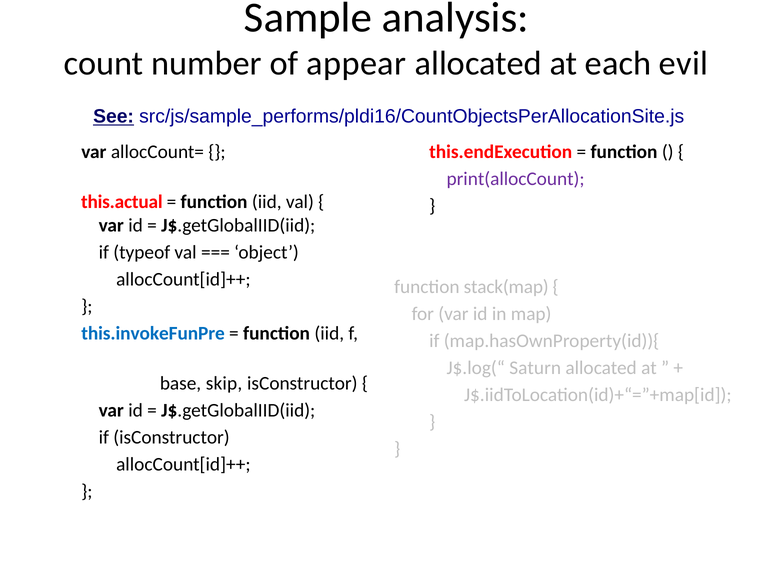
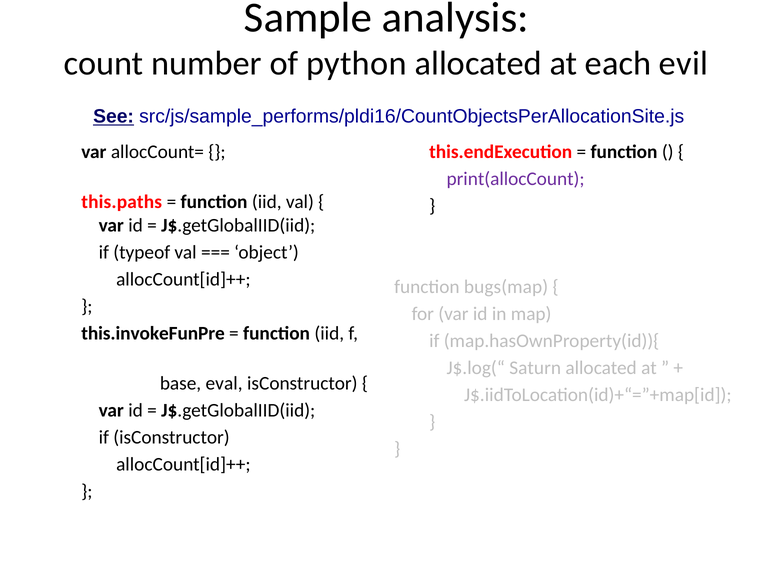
appear: appear -> python
this.actual: this.actual -> this.paths
stack(map: stack(map -> bugs(map
this.invokeFunPre colour: blue -> black
skip: skip -> eval
